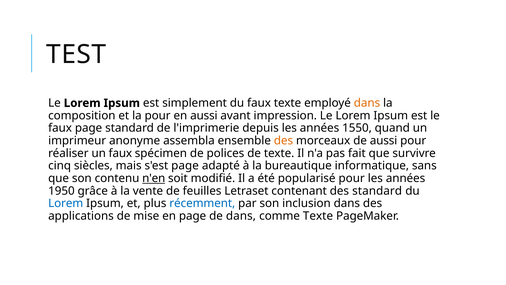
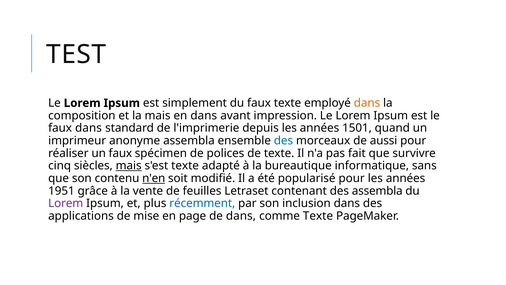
la pour: pour -> mais
en aussi: aussi -> dans
faux page: page -> dans
1550: 1550 -> 1501
des at (283, 141) colour: orange -> blue
mais at (129, 166) underline: none -> present
s'est page: page -> texte
1950: 1950 -> 1951
des standard: standard -> assembla
Lorem at (66, 203) colour: blue -> purple
